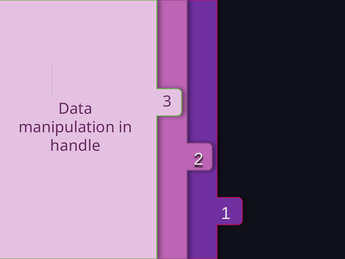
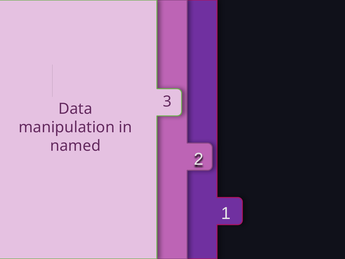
handle: handle -> named
